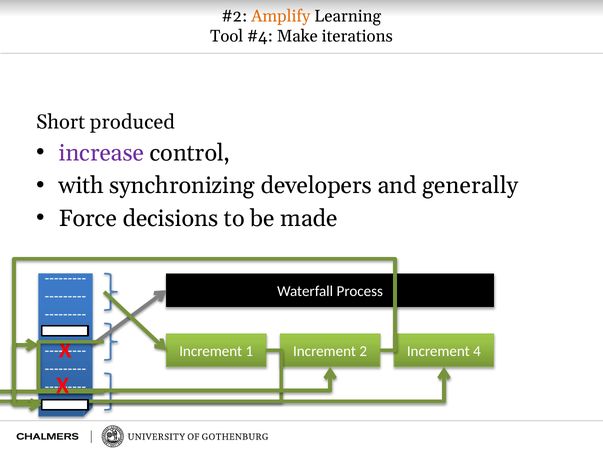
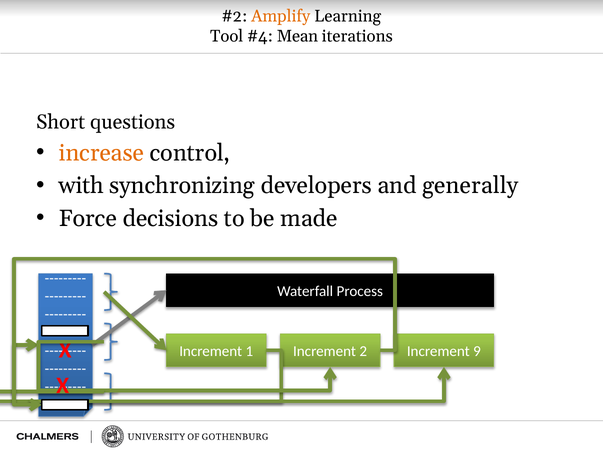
Make: Make -> Mean
produced: produced -> questions
increase colour: purple -> orange
4: 4 -> 9
